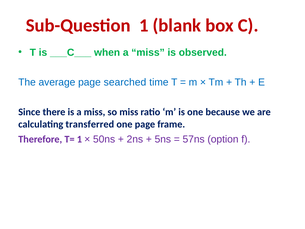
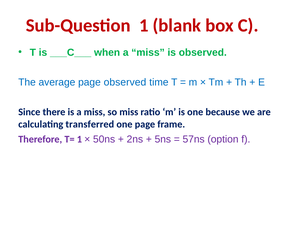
page searched: searched -> observed
